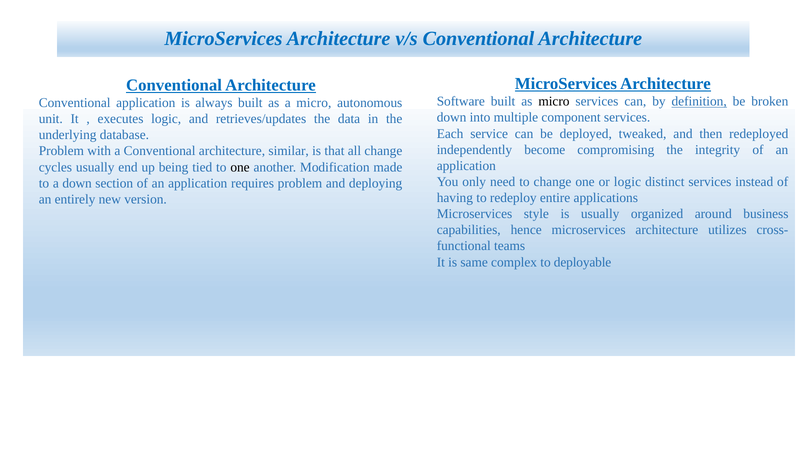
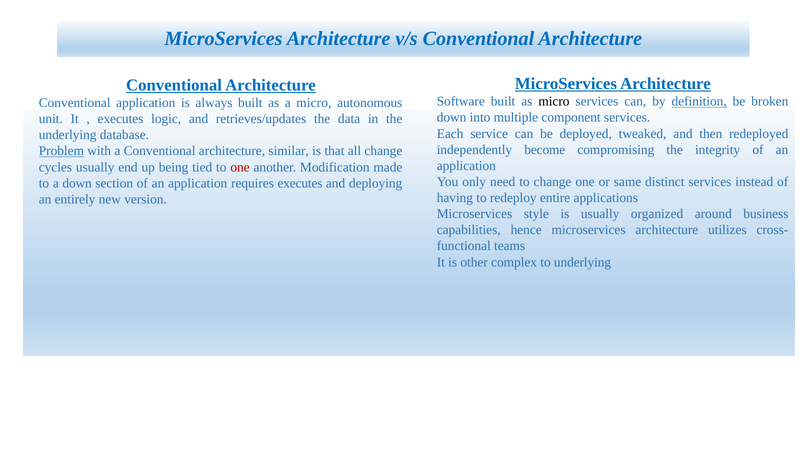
Problem at (61, 151) underline: none -> present
one at (240, 167) colour: black -> red
or logic: logic -> same
requires problem: problem -> executes
same: same -> other
to deployable: deployable -> underlying
